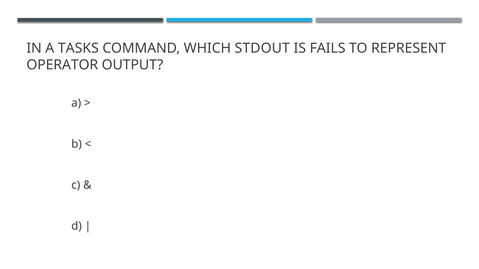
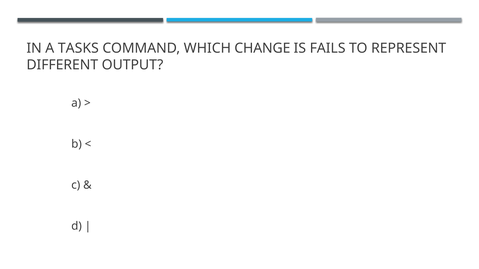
STDOUT: STDOUT -> CHANGE
OPERATOR: OPERATOR -> DIFFERENT
